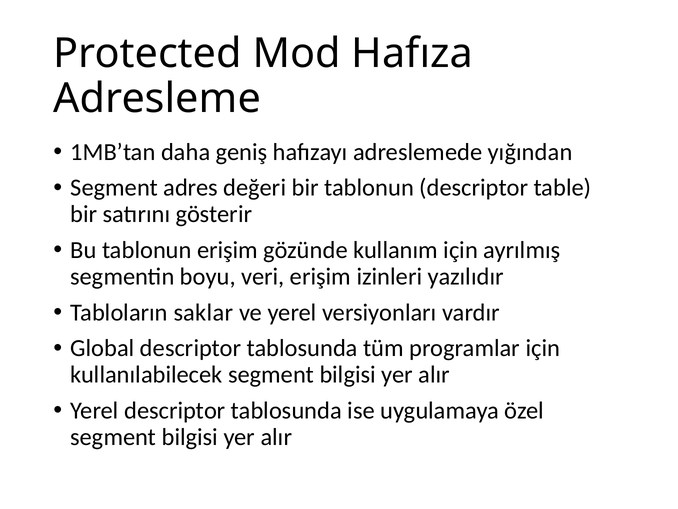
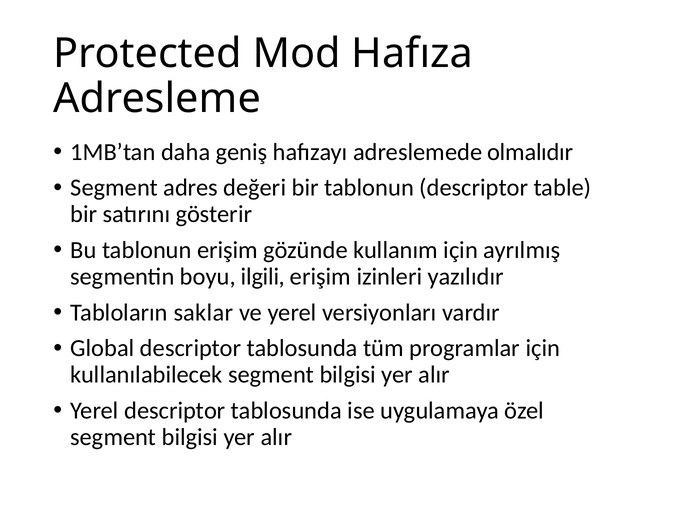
yığından: yığından -> olmalıdır
veri: veri -> ilgili
